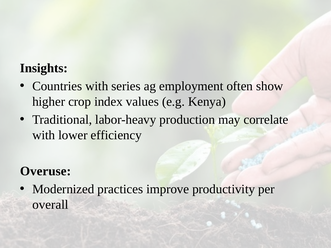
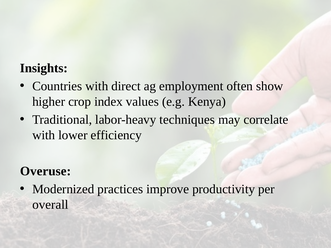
series: series -> direct
production: production -> techniques
